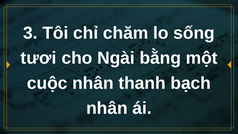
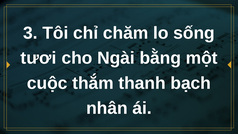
cuộc nhân: nhân -> thắm
